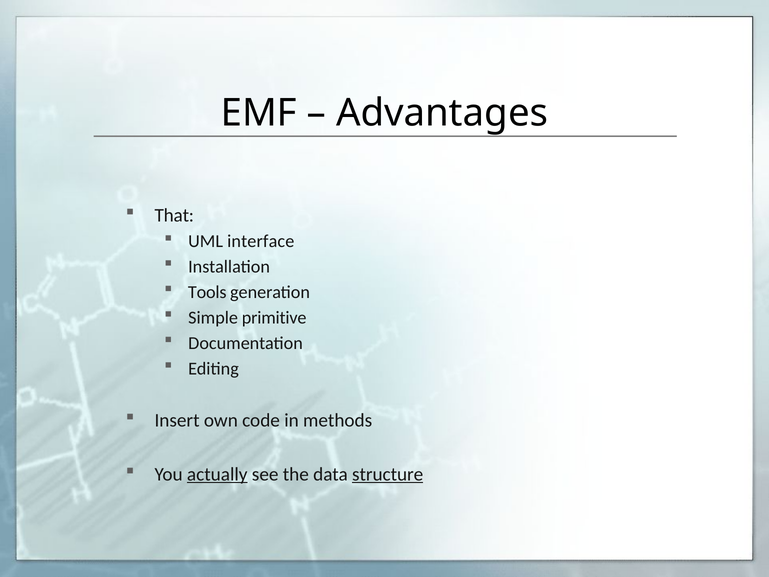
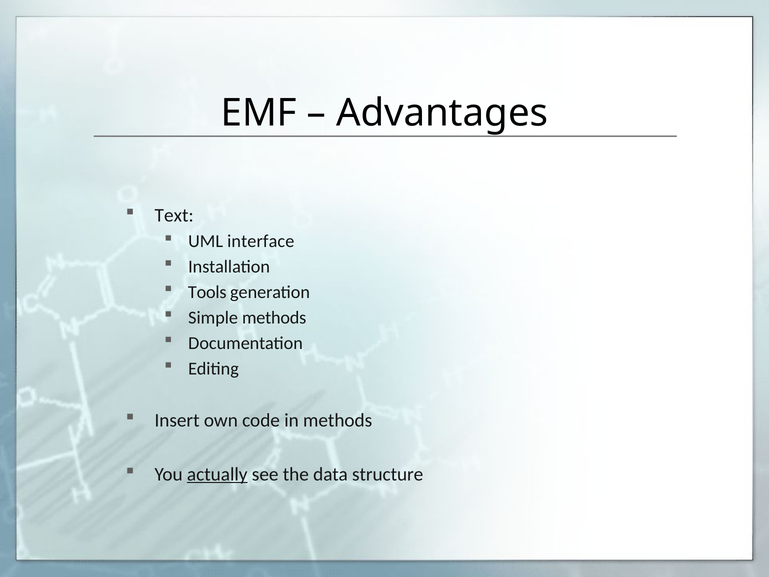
That: That -> Text
Simple primitive: primitive -> methods
structure underline: present -> none
